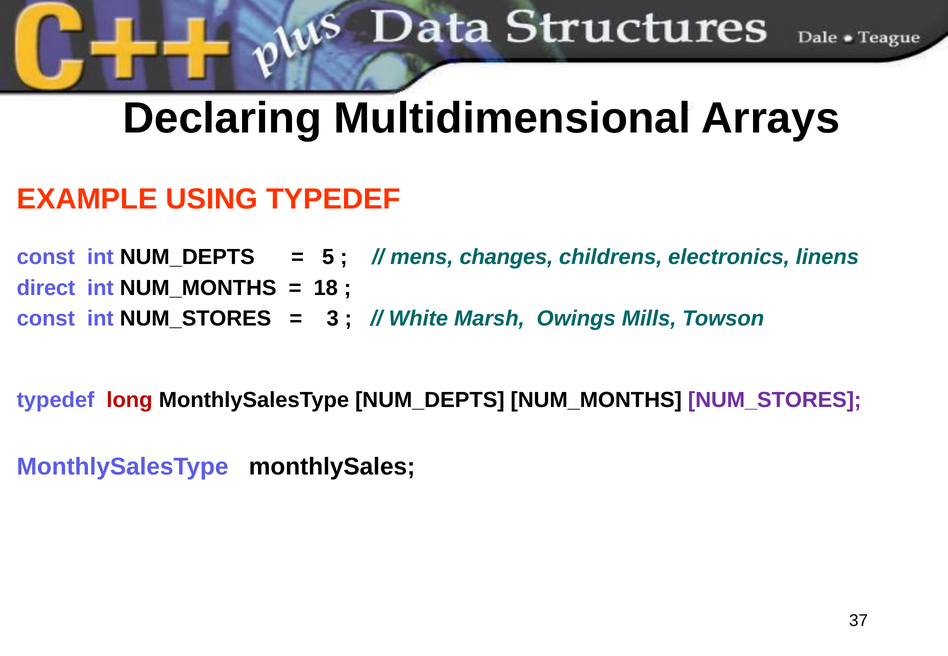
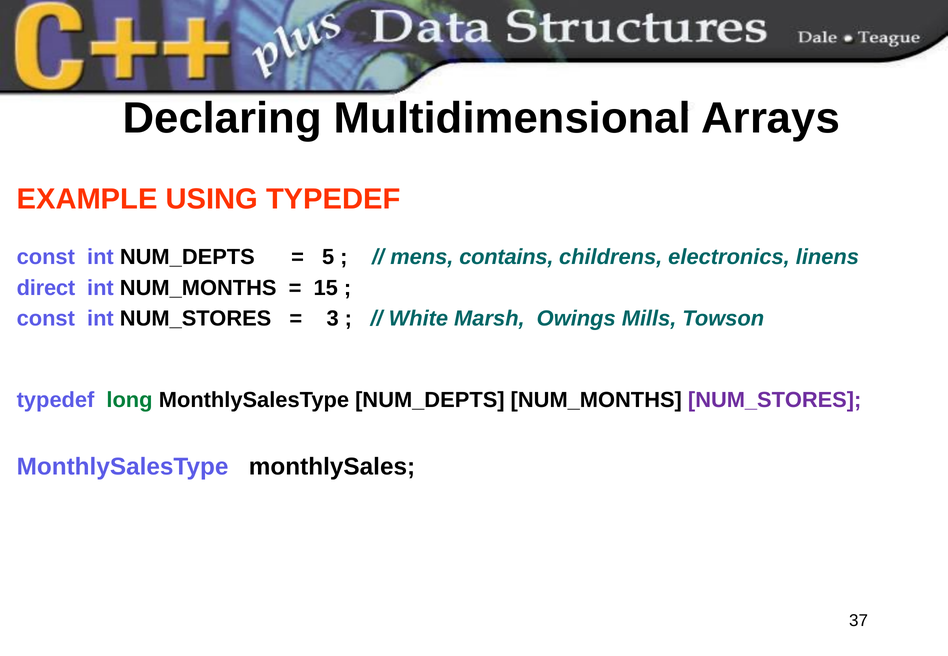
changes: changes -> contains
18: 18 -> 15
long colour: red -> green
